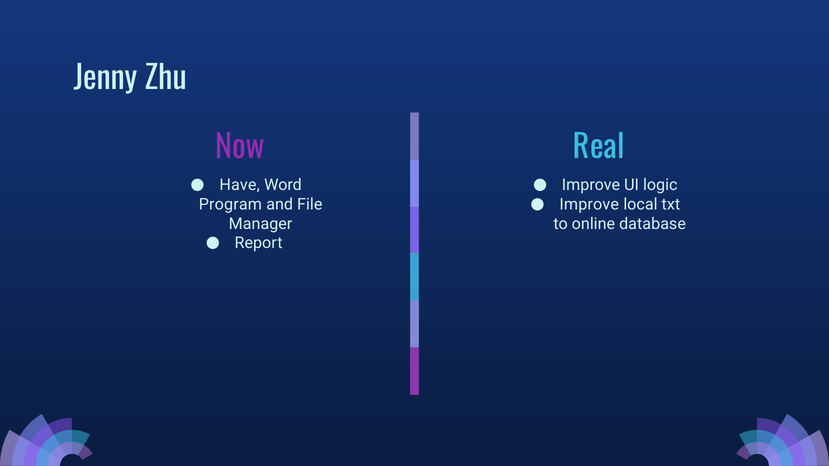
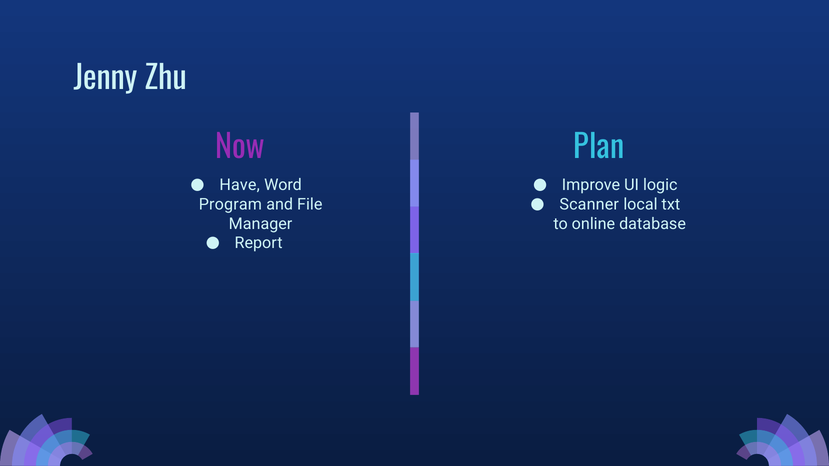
Real: Real -> Plan
Improve at (589, 205): Improve -> Scanner
